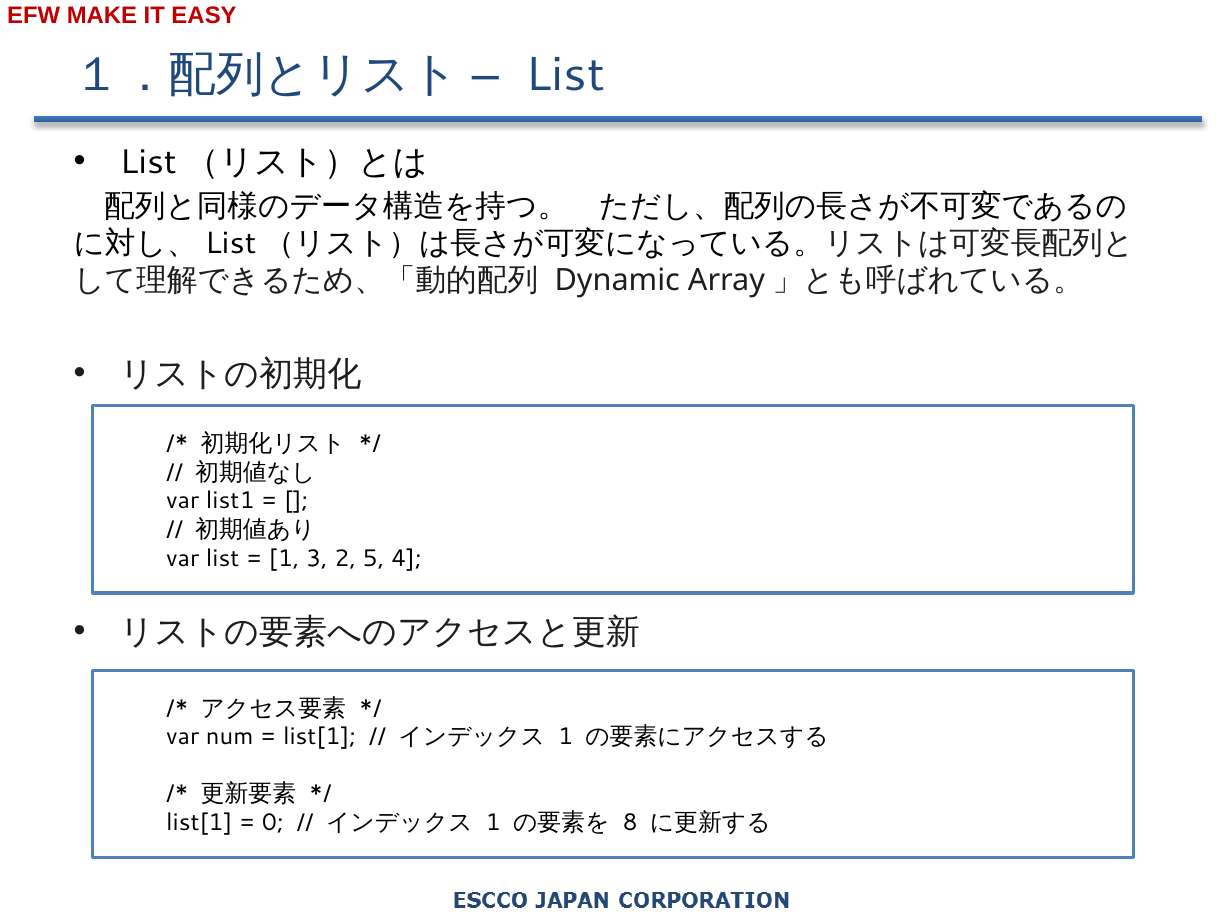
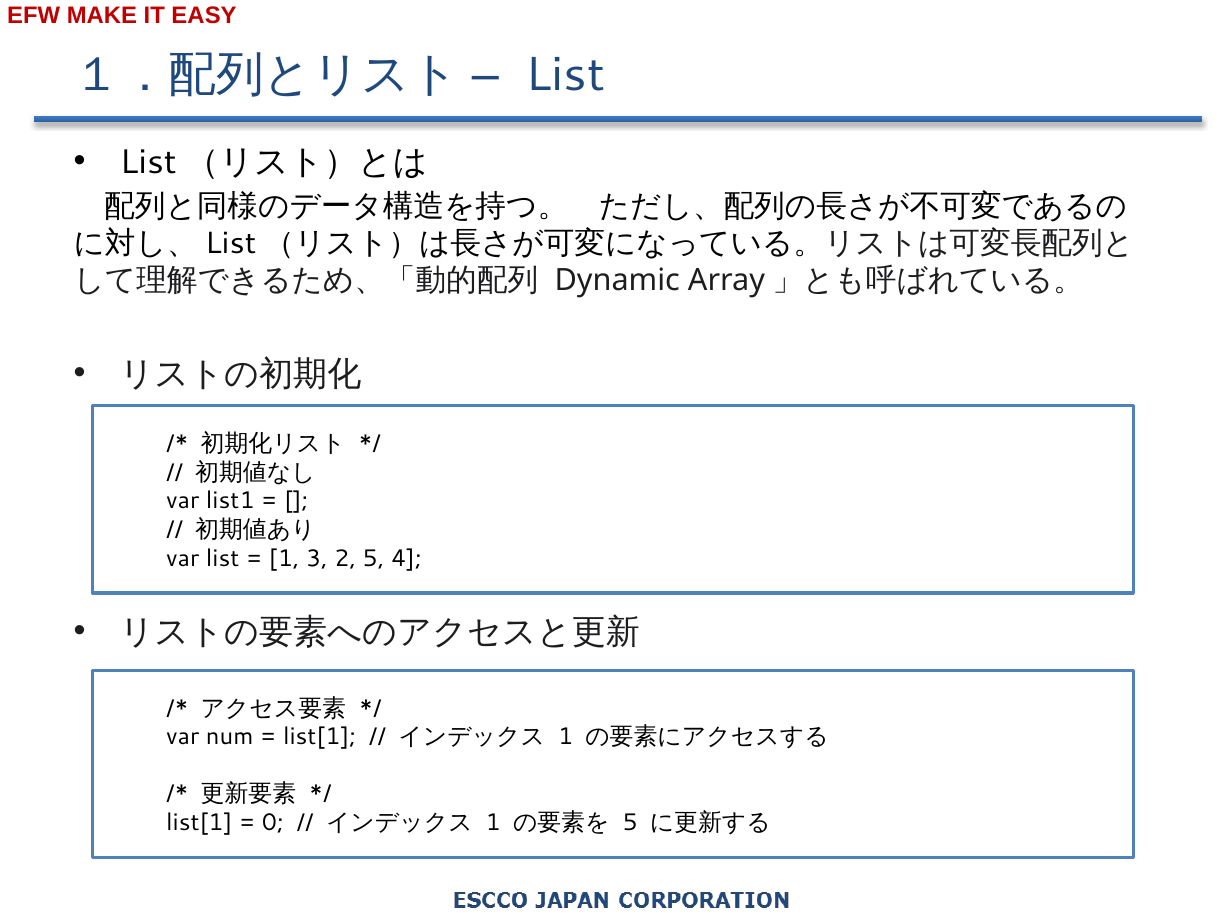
8 at (630, 822): 8 -> 5
